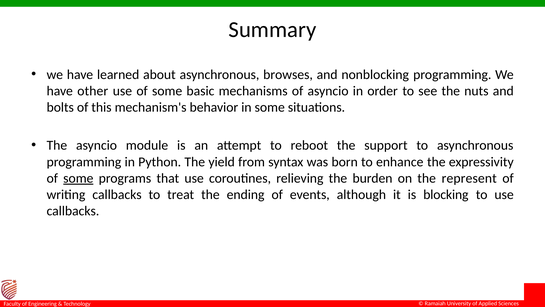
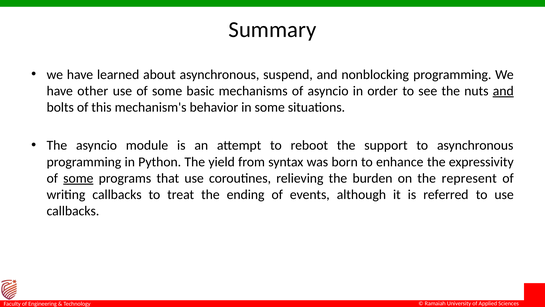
browses: browses -> suspend
and at (503, 91) underline: none -> present
blocking: blocking -> referred
